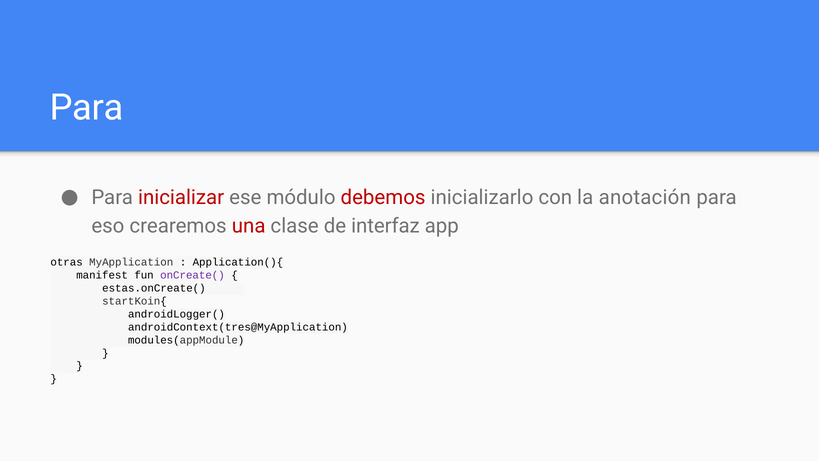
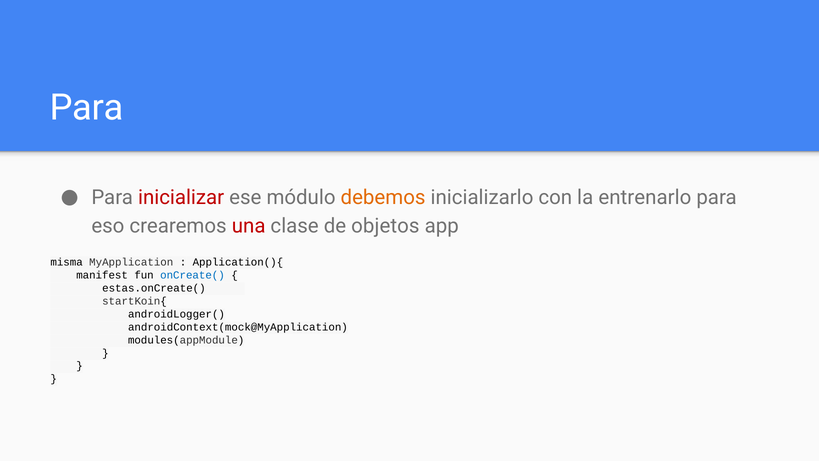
debemos colour: red -> orange
anotación: anotación -> entrenarlo
interfaz: interfaz -> objetos
otras: otras -> misma
onCreate( colour: purple -> blue
androidContext(tres@MyApplication: androidContext(tres@MyApplication -> androidContext(mock@MyApplication
